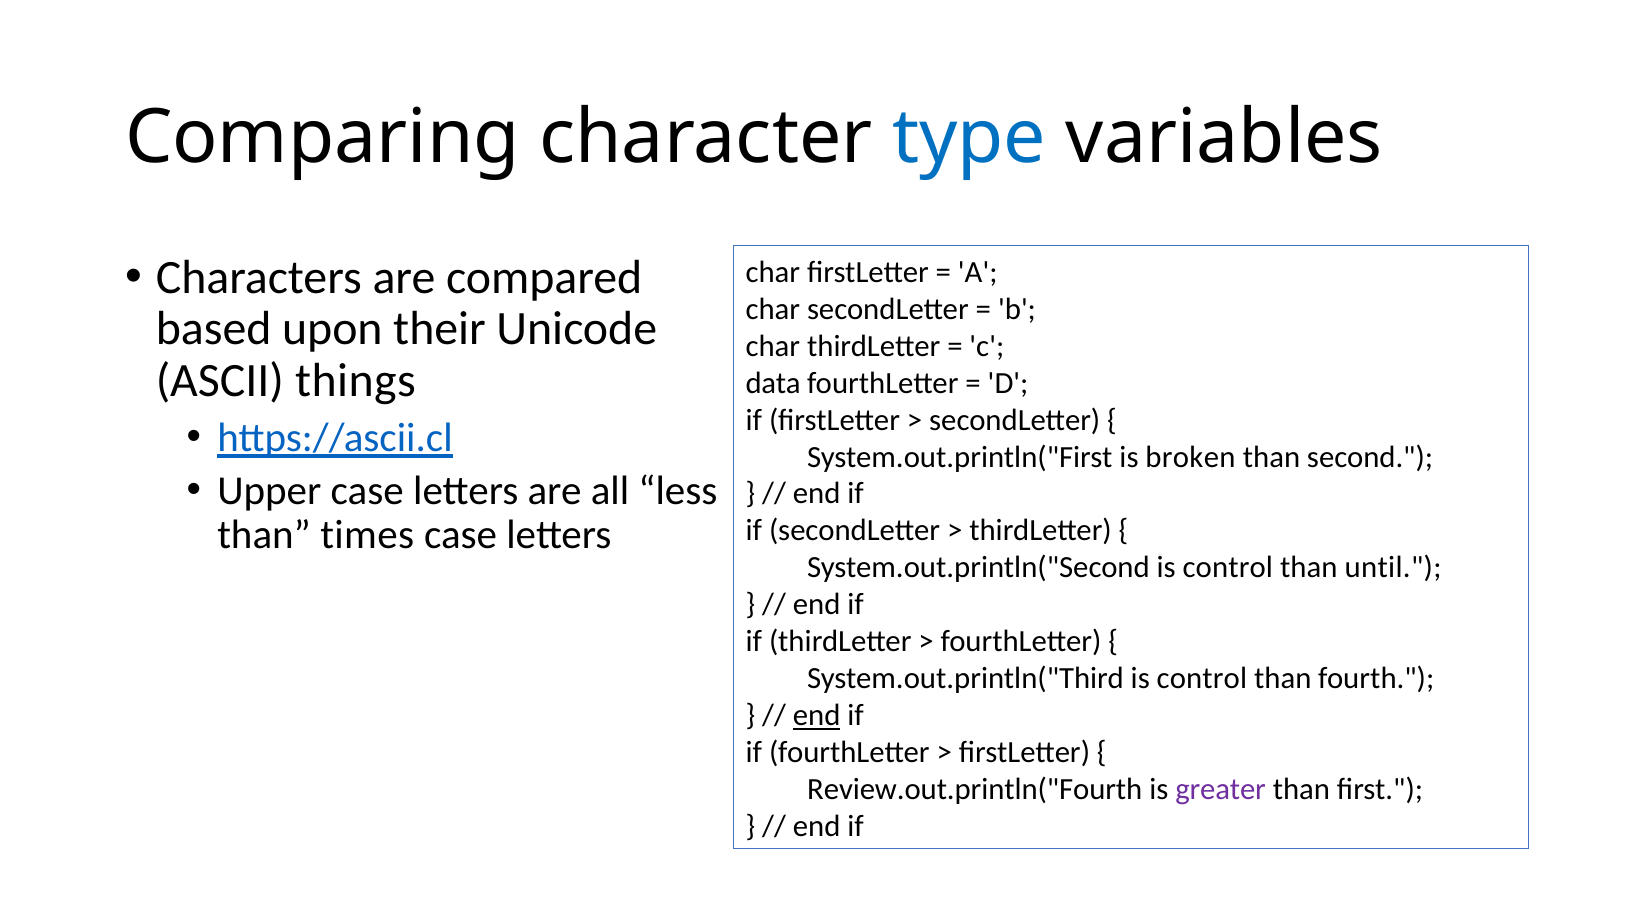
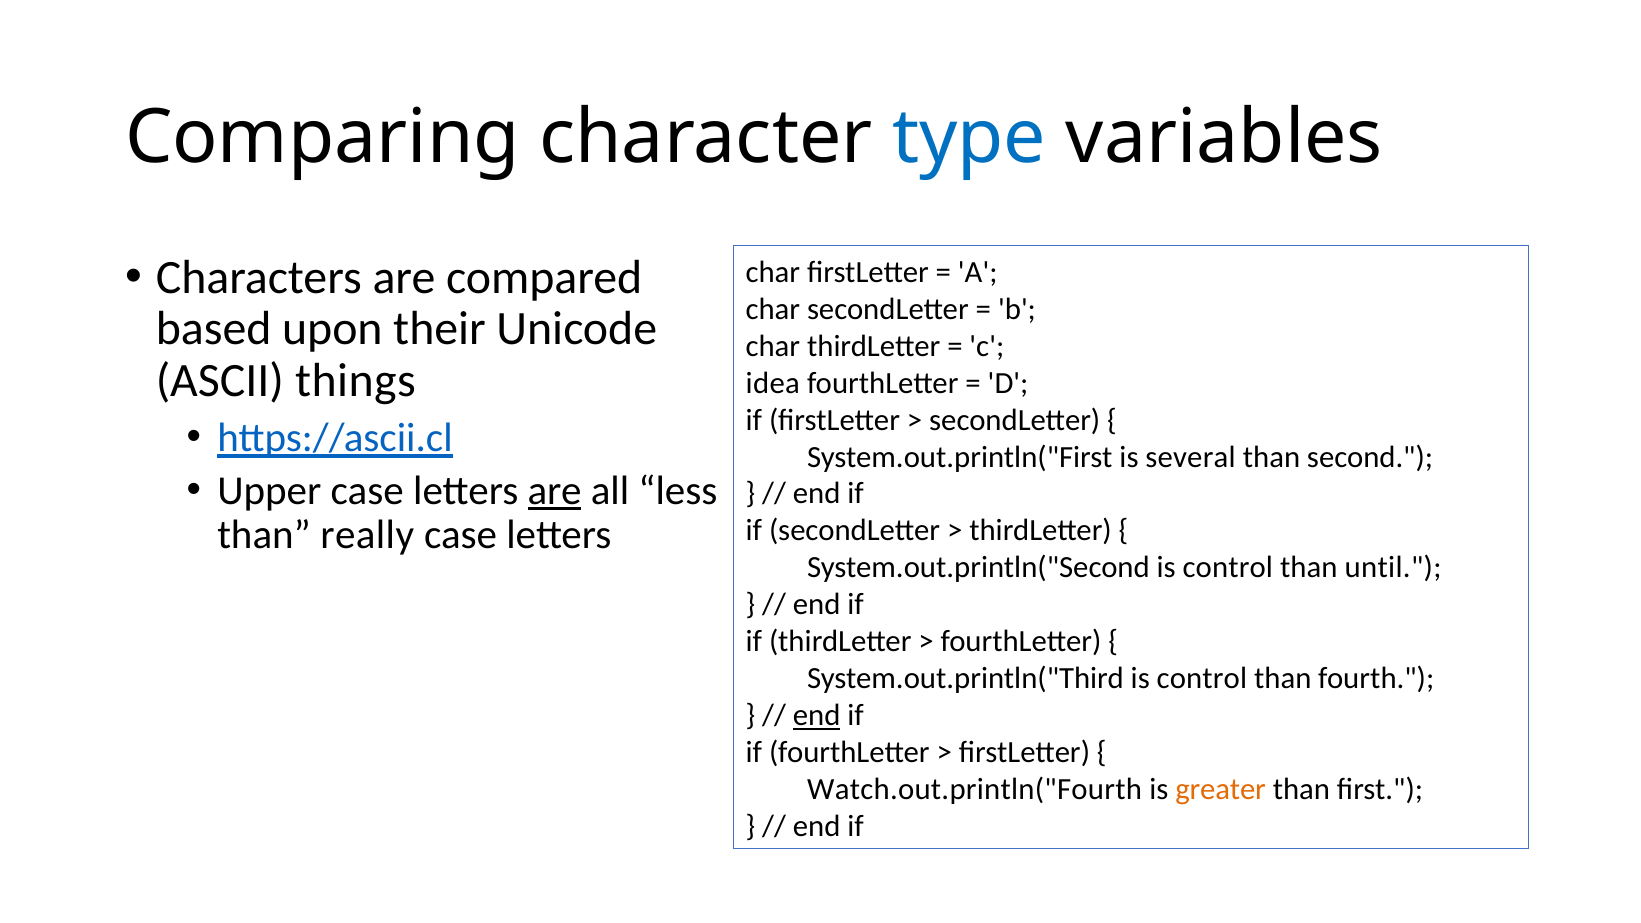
data: data -> idea
broken: broken -> several
are at (555, 491) underline: none -> present
times: times -> really
Review.out.println("Fourth: Review.out.println("Fourth -> Watch.out.println("Fourth
greater colour: purple -> orange
